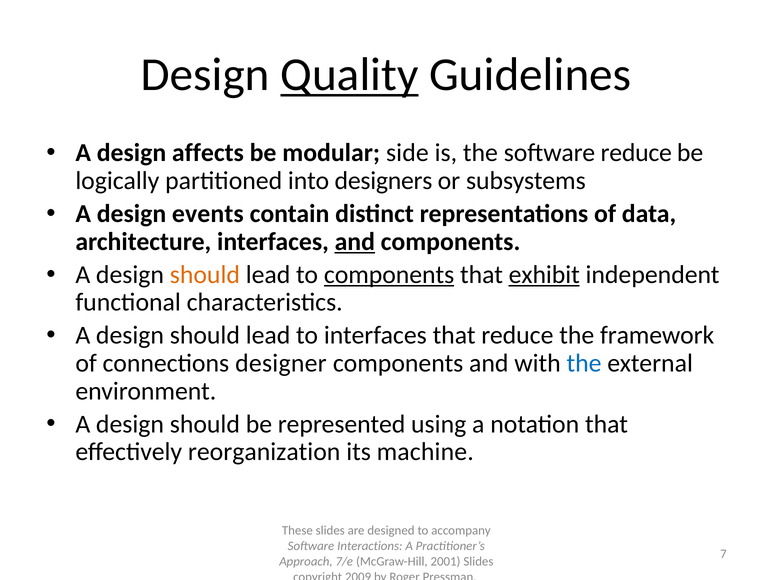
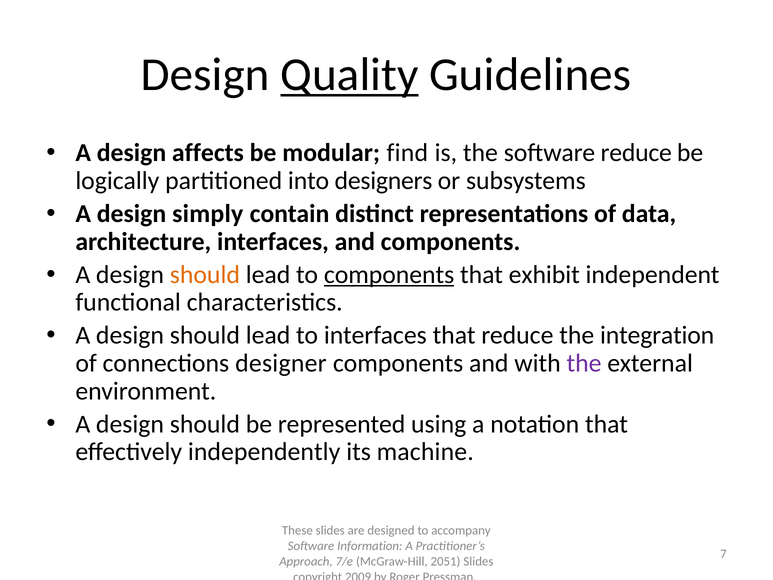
side: side -> find
events: events -> simply
and at (355, 242) underline: present -> none
exhibit underline: present -> none
framework: framework -> integration
the at (584, 363) colour: blue -> purple
reorganization: reorganization -> independently
Interactions: Interactions -> Information
2001: 2001 -> 2051
